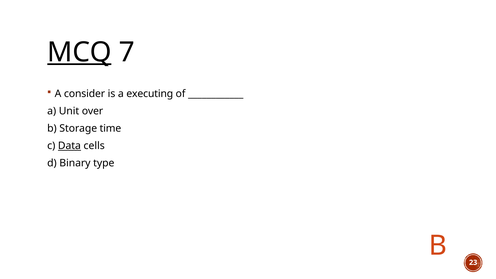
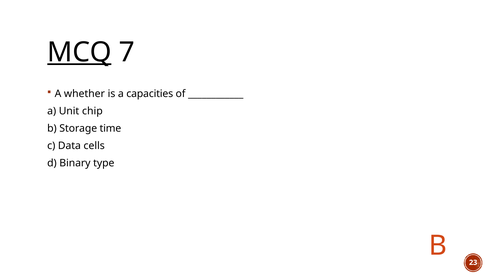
consider: consider -> whether
executing: executing -> capacities
over: over -> chip
Data underline: present -> none
